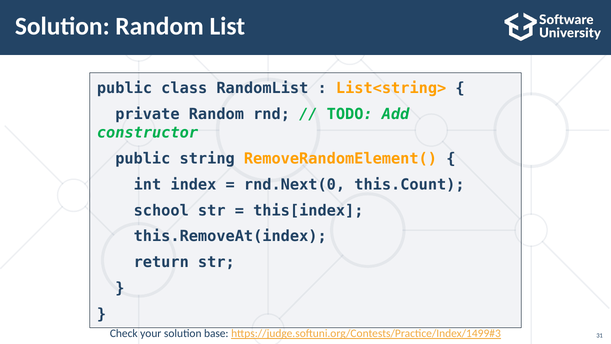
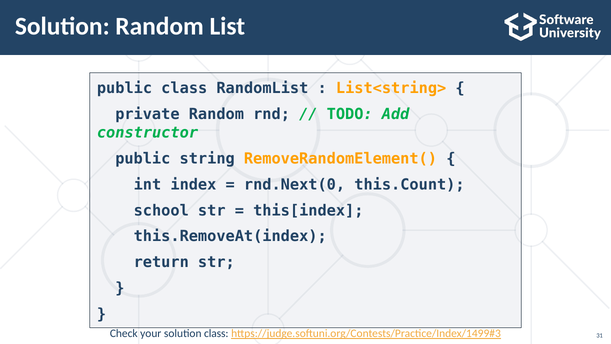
solution base: base -> class
